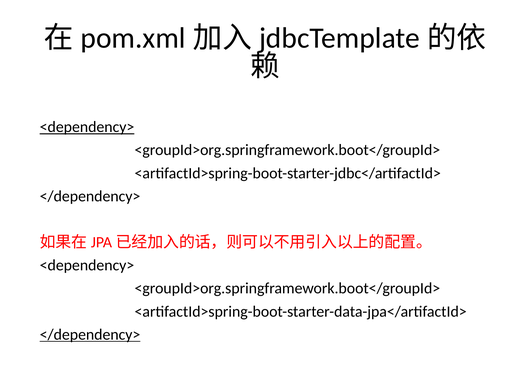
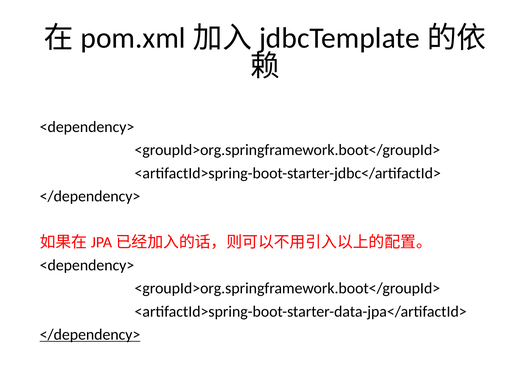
<dependency> at (87, 127) underline: present -> none
